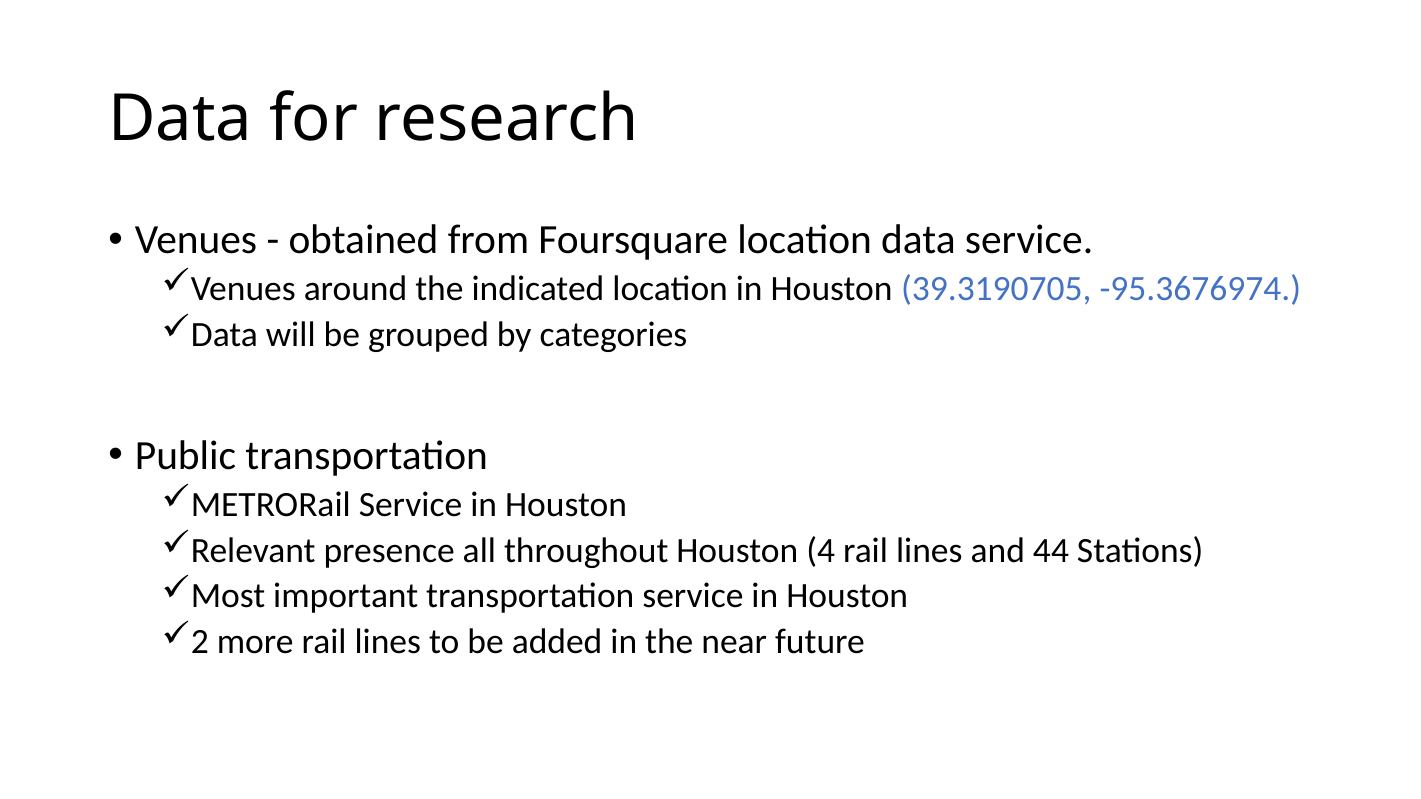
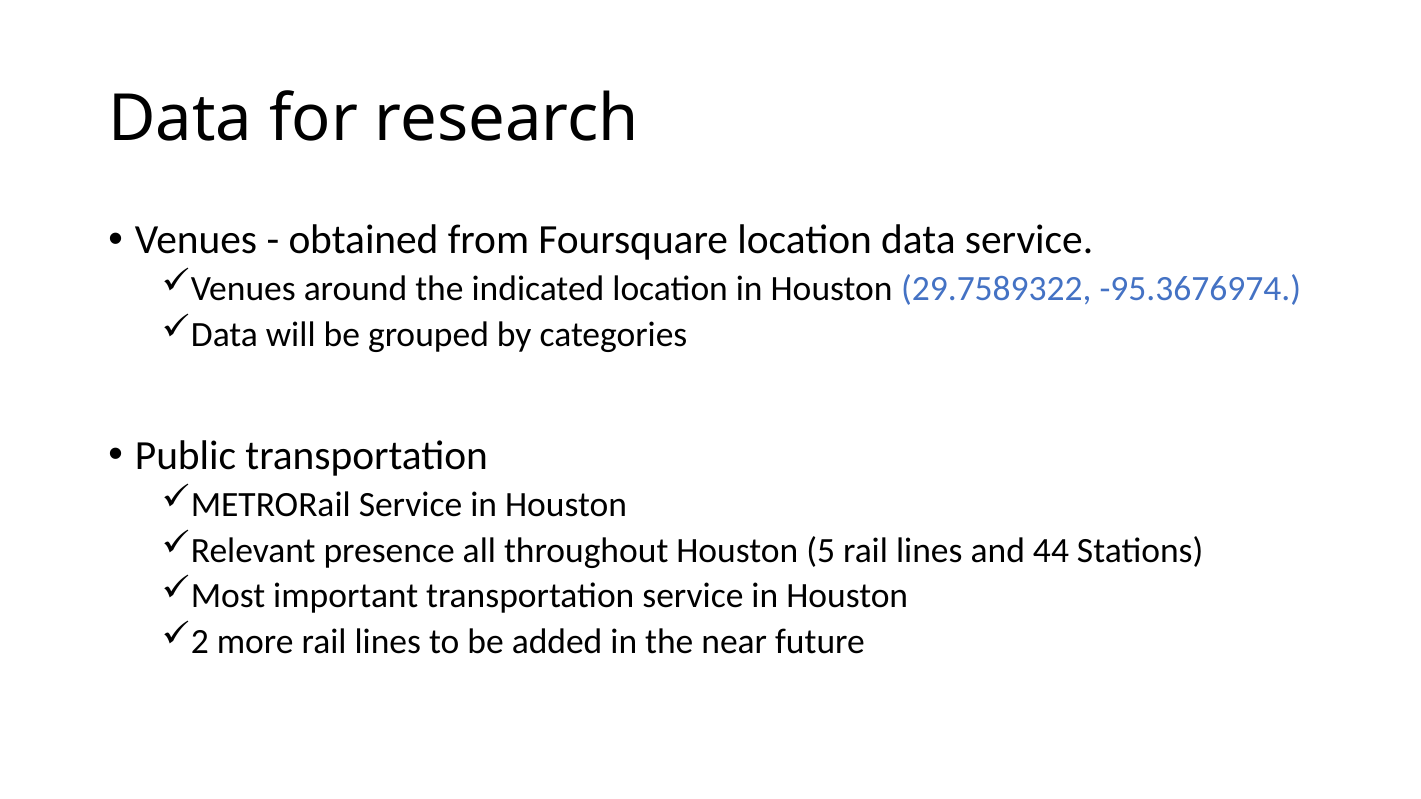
39.3190705: 39.3190705 -> 29.7589322
4: 4 -> 5
